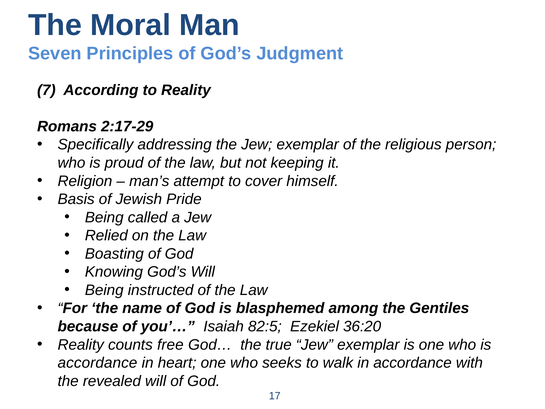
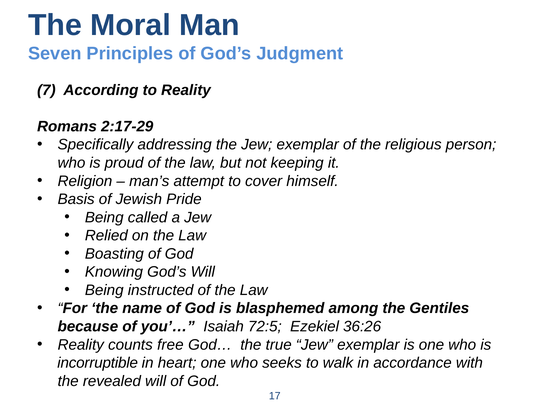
82:5: 82:5 -> 72:5
36:20: 36:20 -> 36:26
accordance at (97, 363): accordance -> incorruptible
